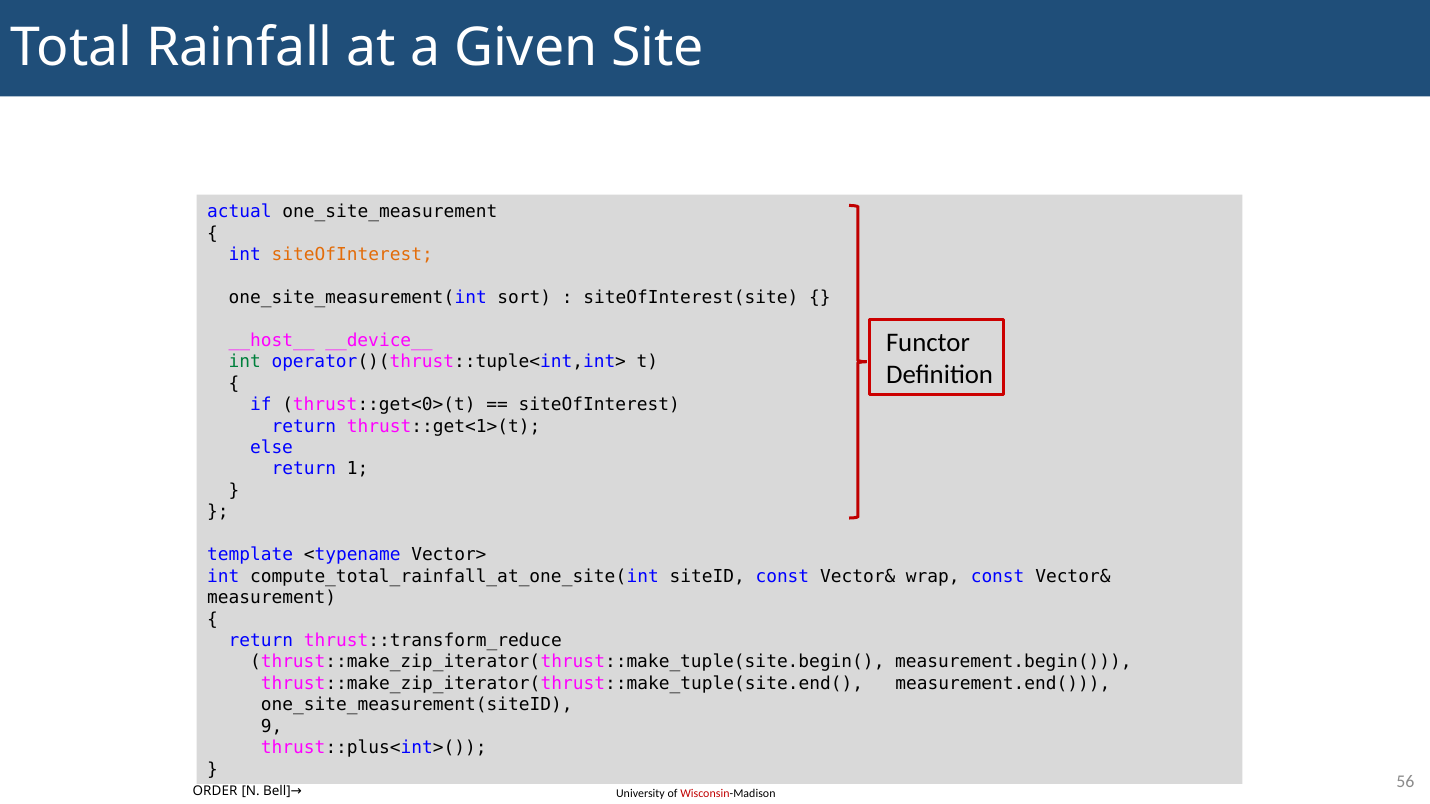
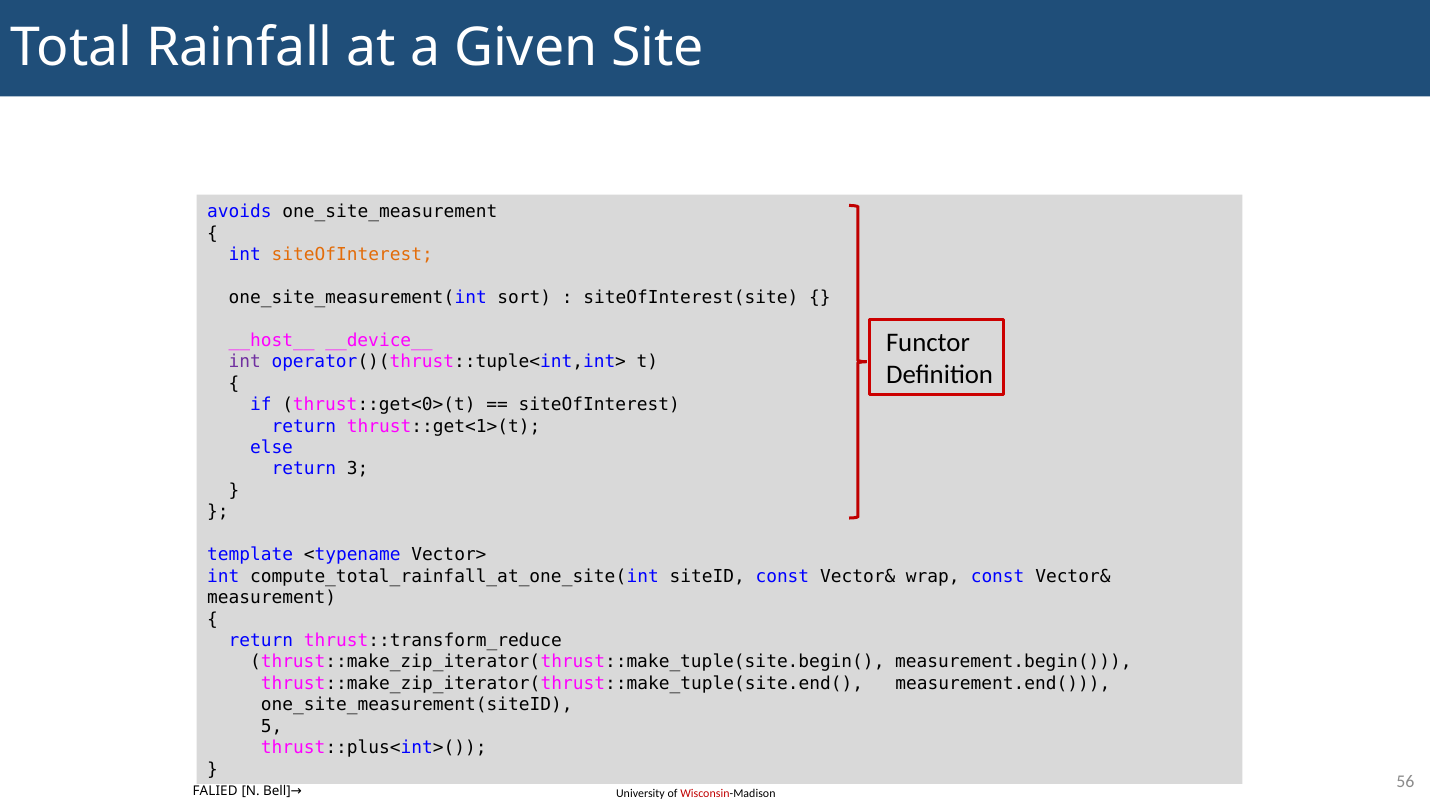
actual: actual -> avoids
int at (245, 362) colour: green -> purple
1: 1 -> 3
9: 9 -> 5
ORDER: ORDER -> FALIED
